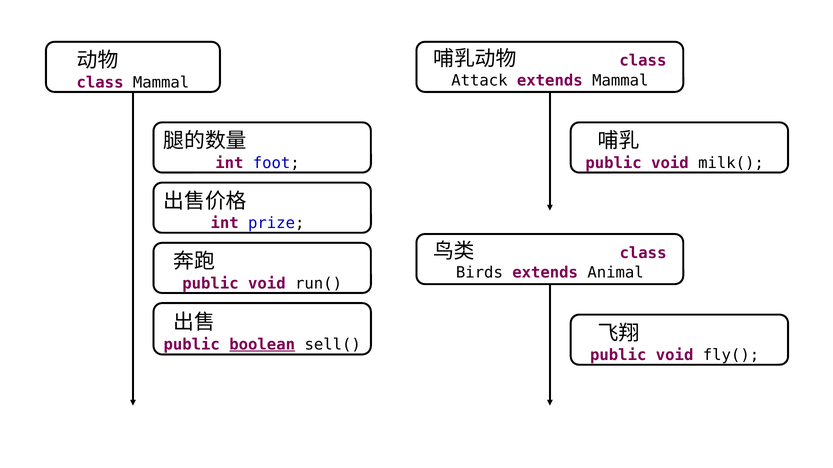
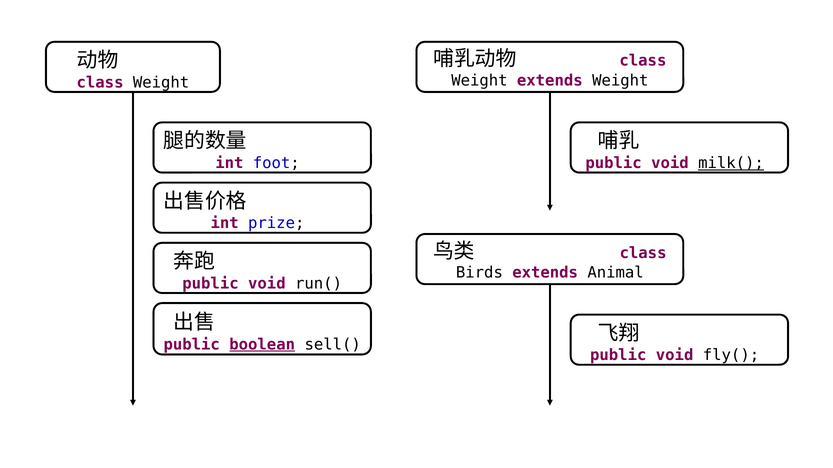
Attack at (479, 81): Attack -> Weight
extends Mammal: Mammal -> Weight
Mammal at (161, 83): Mammal -> Weight
milk( underline: none -> present
